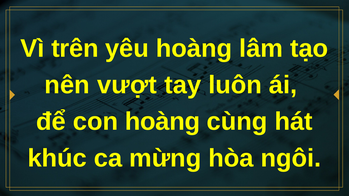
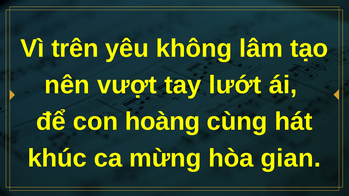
yêu hoàng: hoàng -> không
luôn: luôn -> lướt
ngôi: ngôi -> gian
